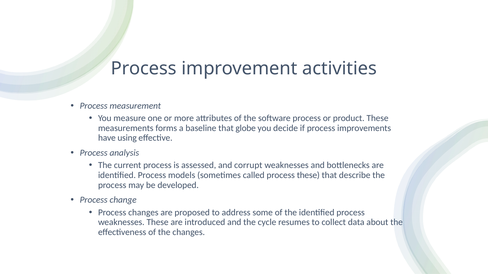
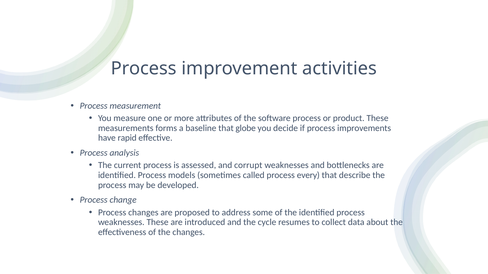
using: using -> rapid
process these: these -> every
